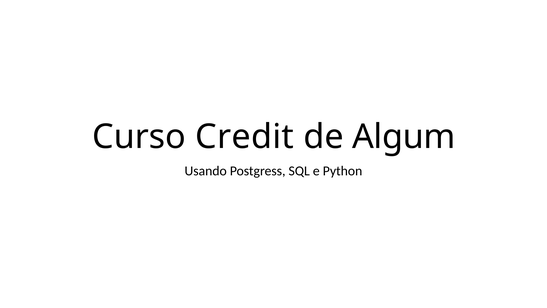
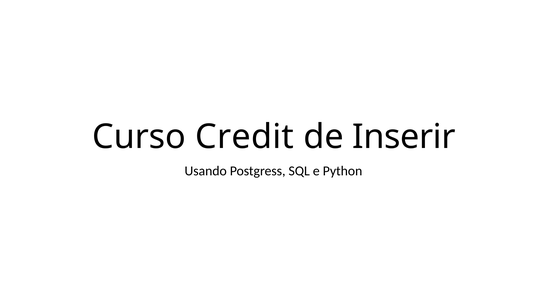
Algum: Algum -> Inserir
